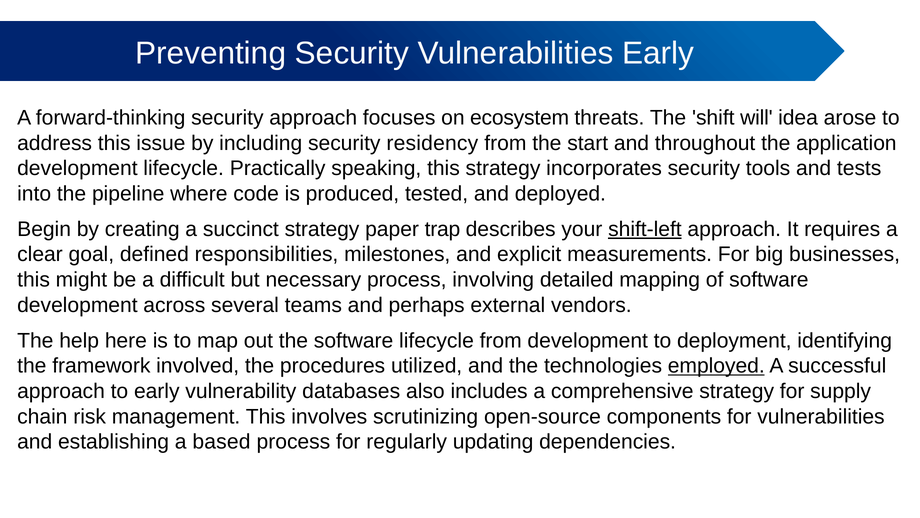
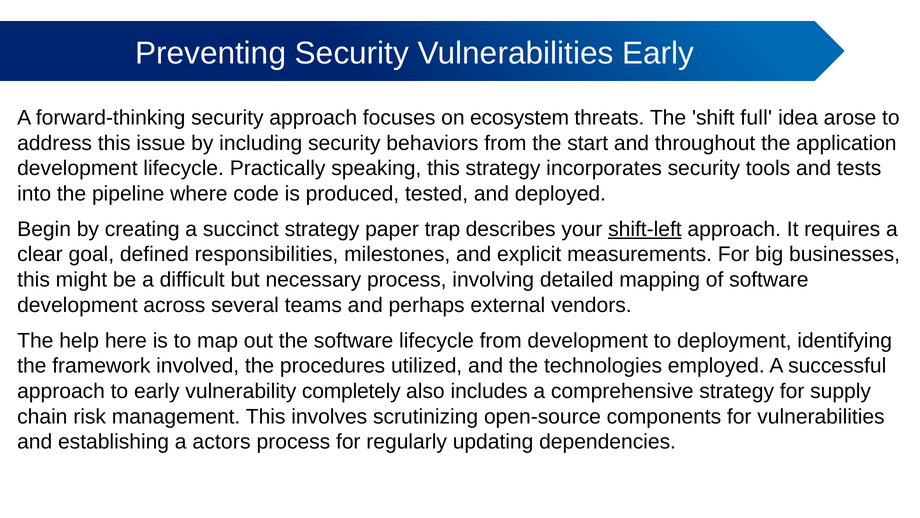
will: will -> full
residency: residency -> behaviors
employed underline: present -> none
databases: databases -> completely
based: based -> actors
